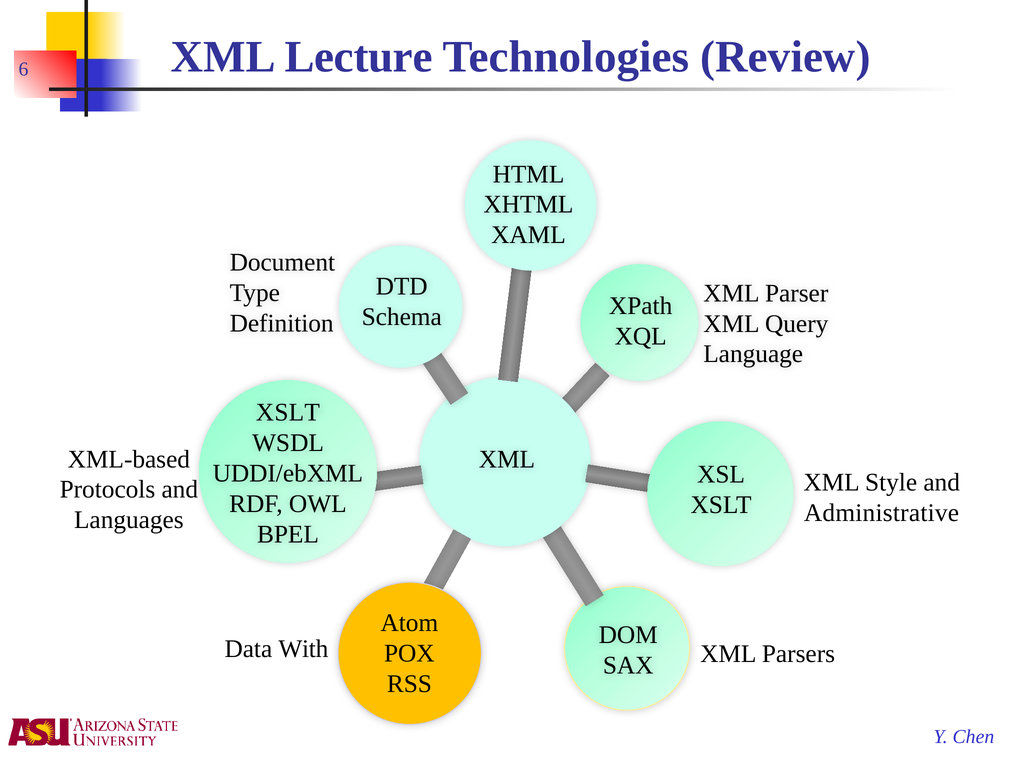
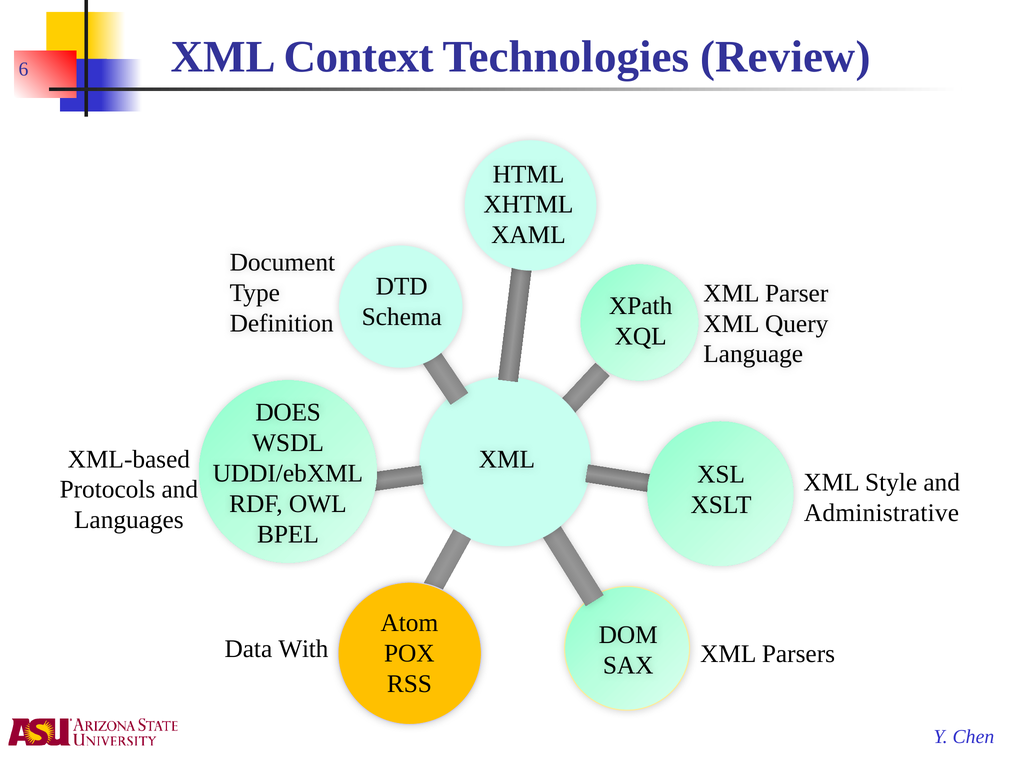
Lecture: Lecture -> Context
XSLT at (288, 412): XSLT -> DOES
